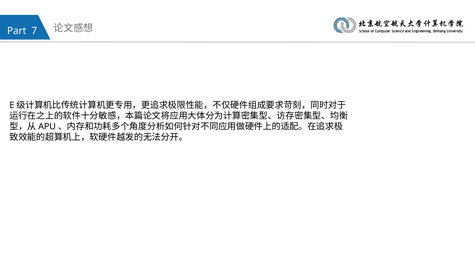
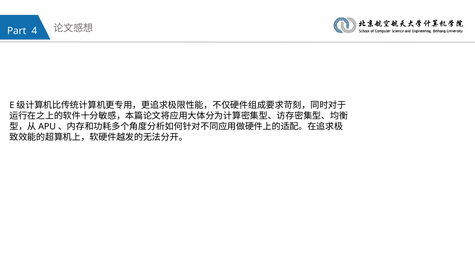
7: 7 -> 4
